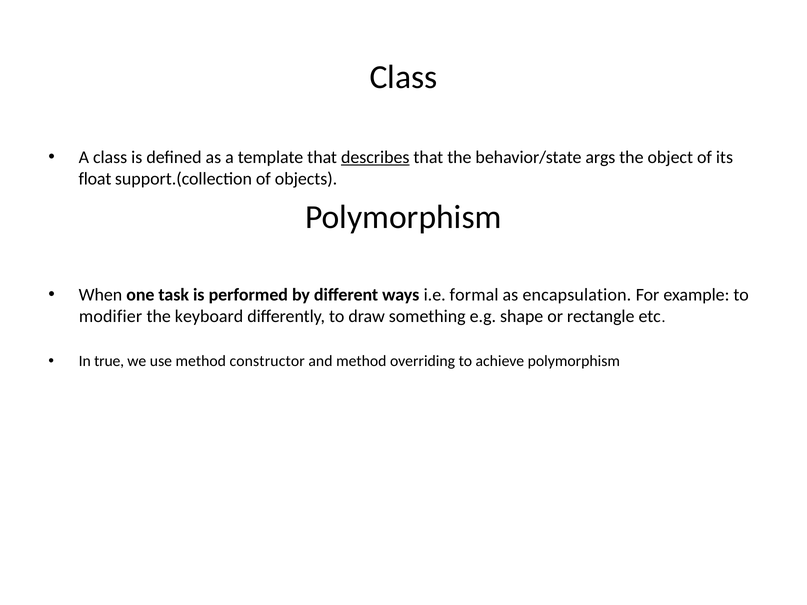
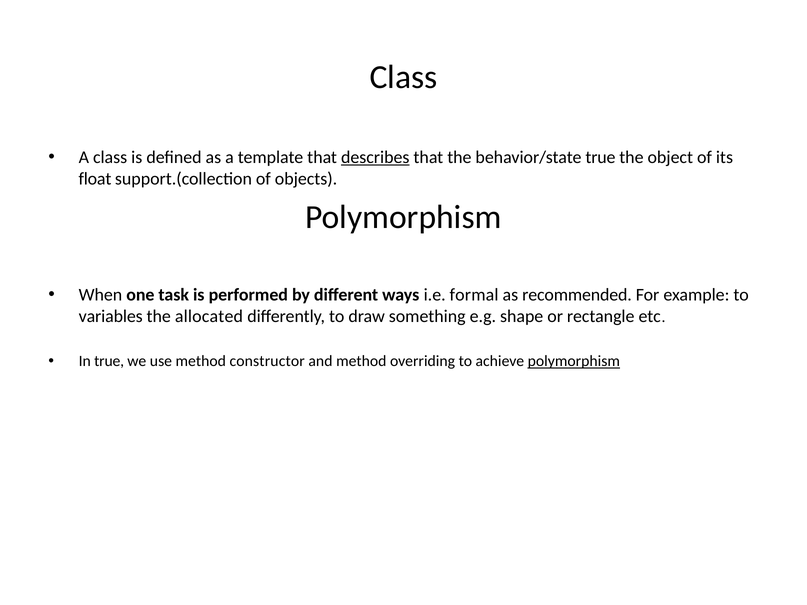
behavior/state args: args -> true
encapsulation: encapsulation -> recommended
modifier: modifier -> variables
keyboard: keyboard -> allocated
polymorphism at (574, 361) underline: none -> present
